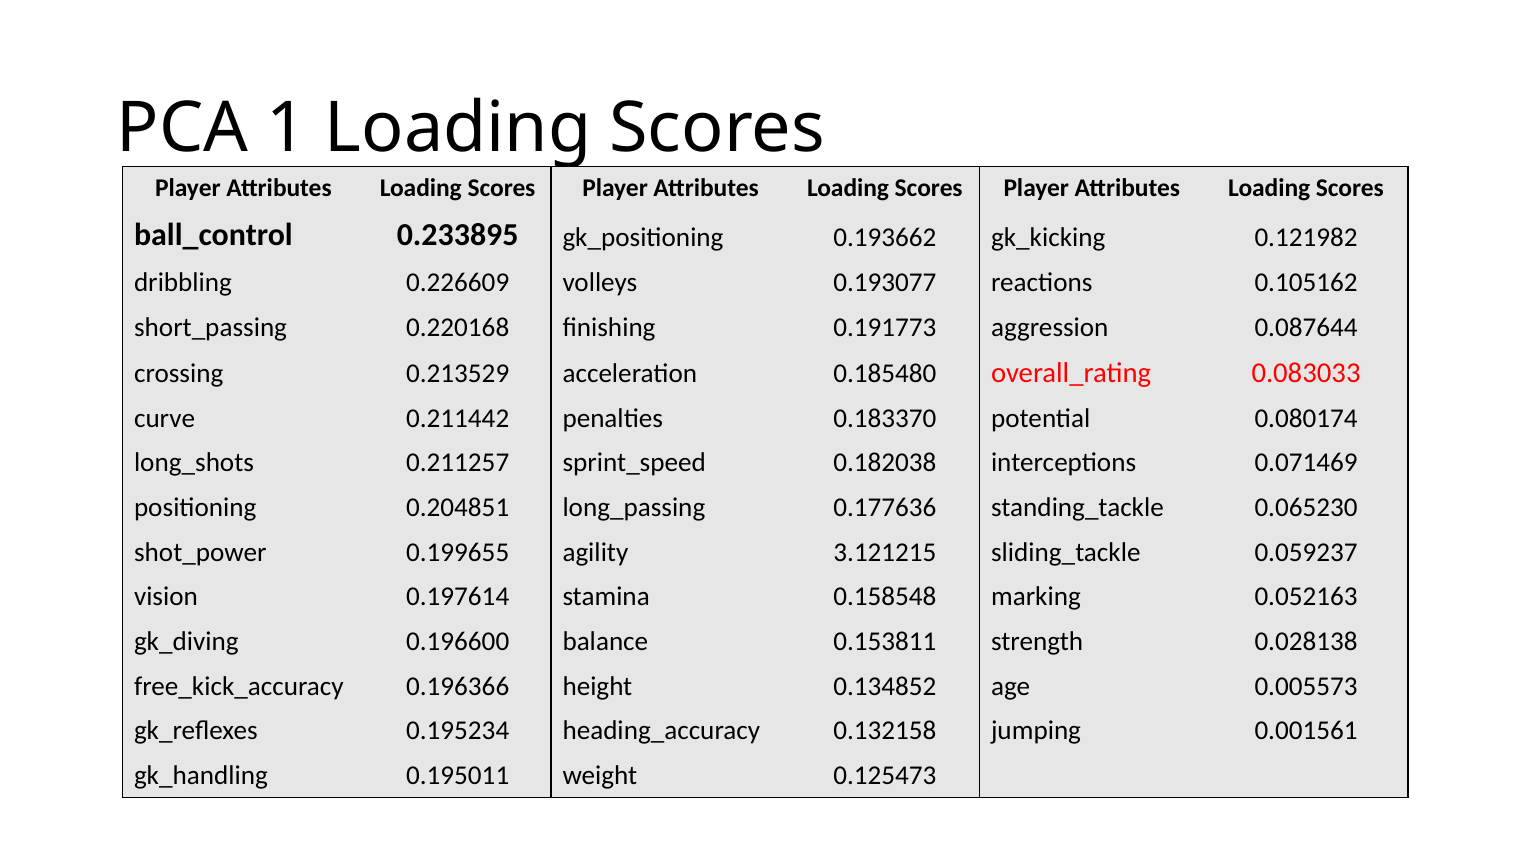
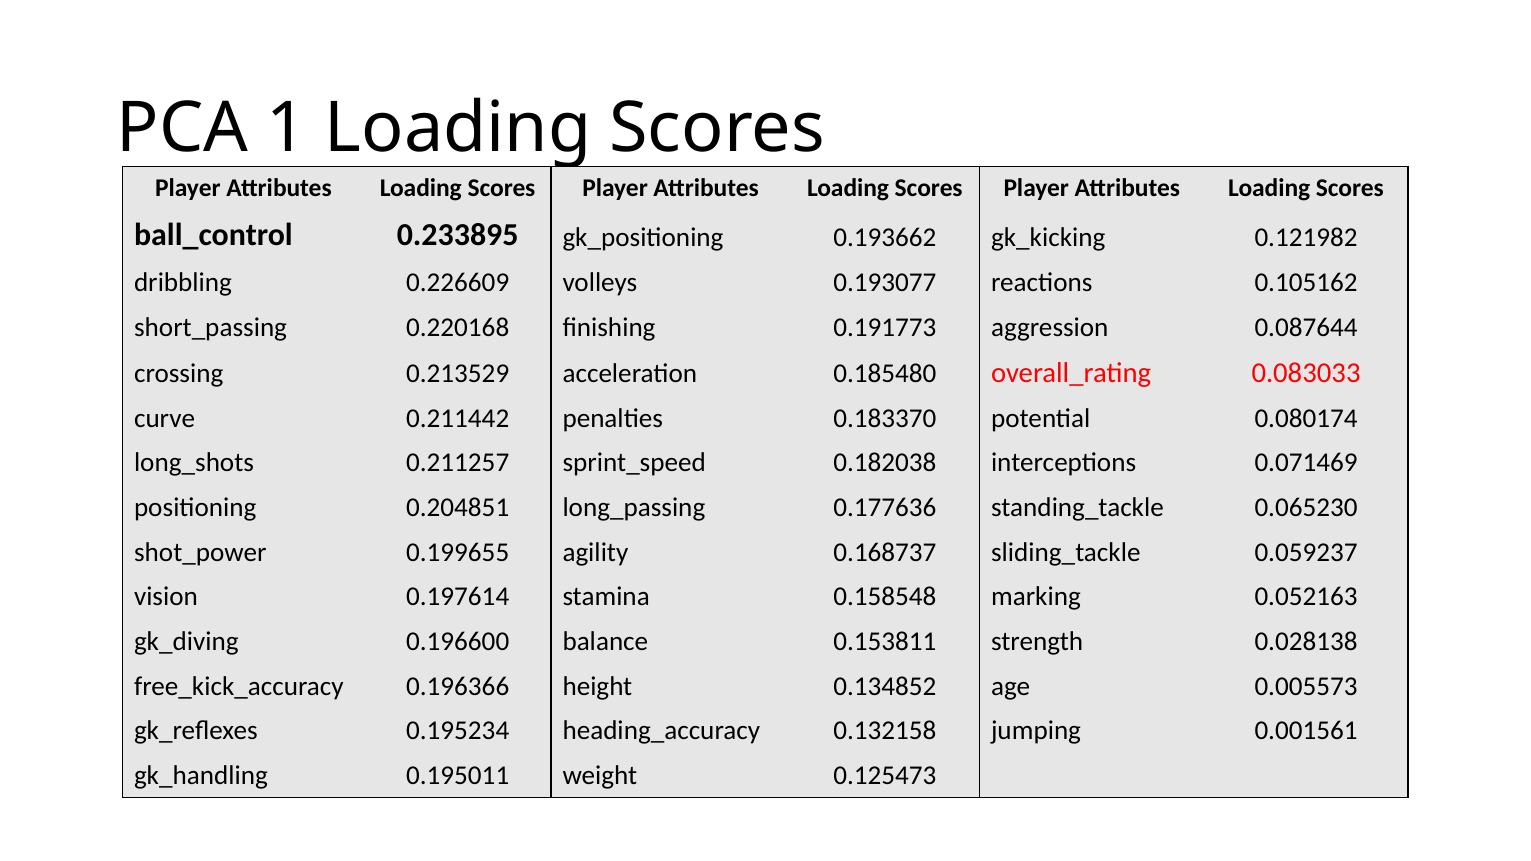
3.121215: 3.121215 -> 0.168737
